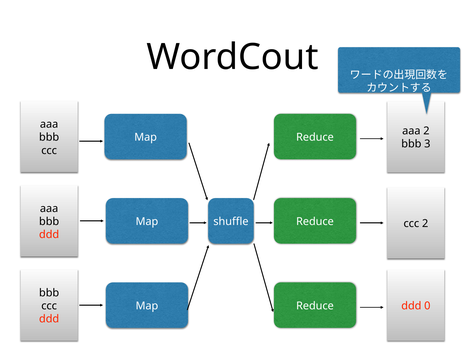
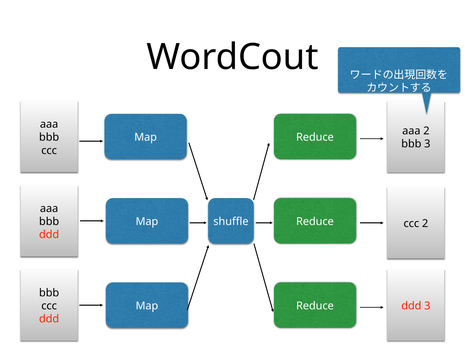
ddd 0: 0 -> 3
